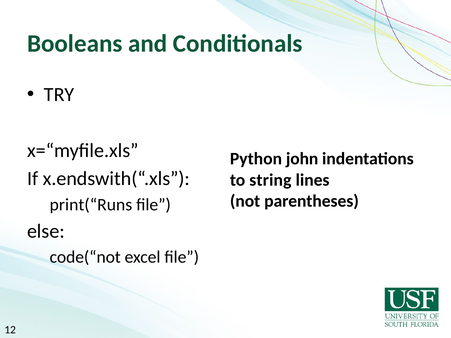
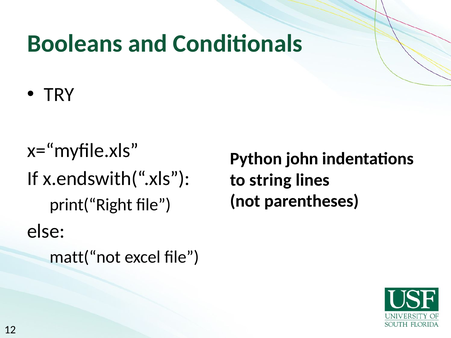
print(“Runs: print(“Runs -> print(“Right
code(“not: code(“not -> matt(“not
